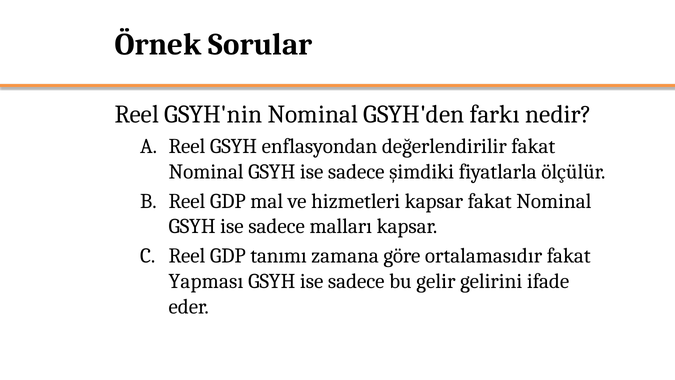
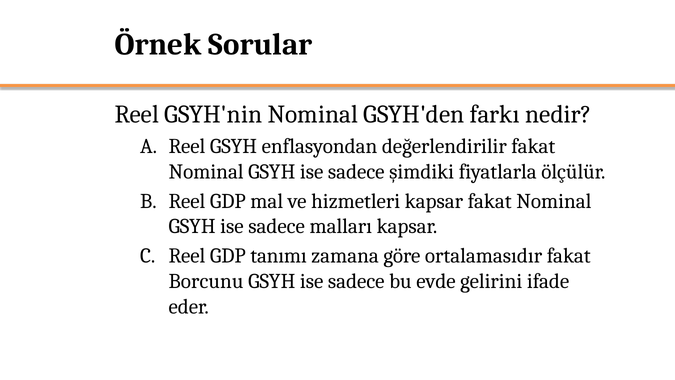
Yapması: Yapması -> Borcunu
gelir: gelir -> evde
